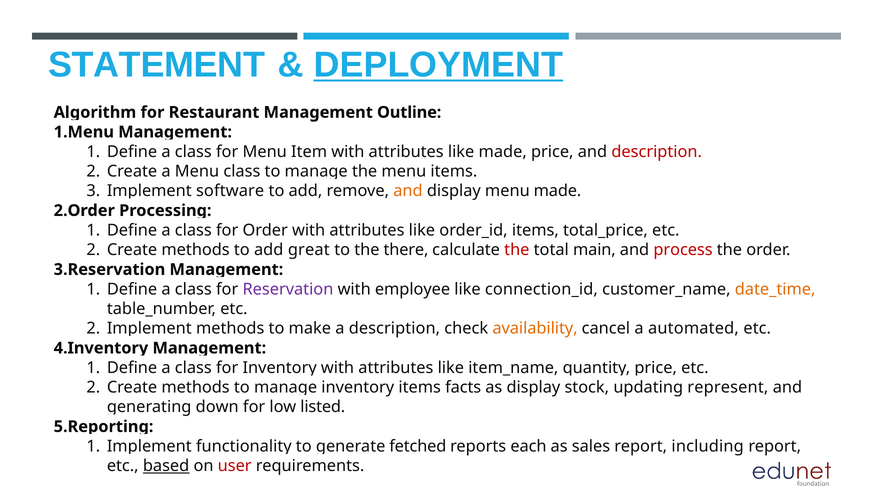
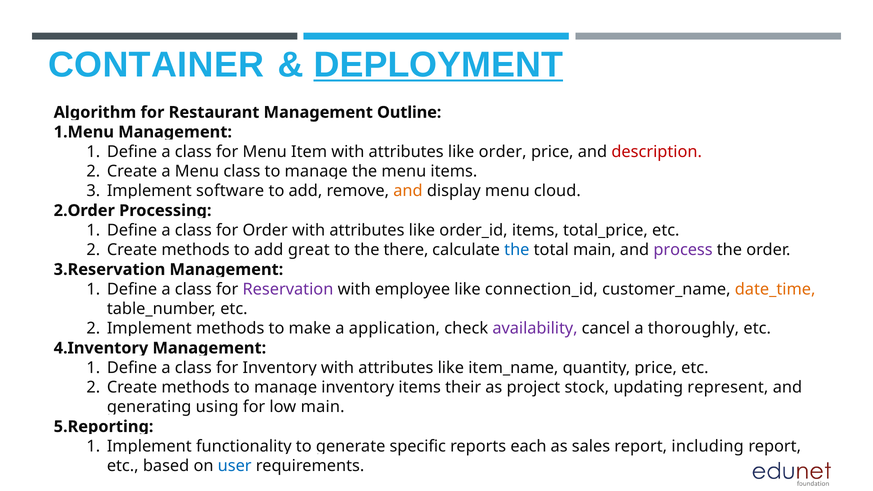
STATEMENT: STATEMENT -> CONTAINER
made at (503, 152): made -> order
menu made: made -> cloud
the at (517, 250) colour: red -> blue
process colour: red -> purple
a description: description -> application
availability colour: orange -> purple
automated: automated -> thoroughly
facts: facts -> their
as display: display -> project
down: down -> using
low listed: listed -> main
fetched: fetched -> specific
based underline: present -> none
user colour: red -> blue
